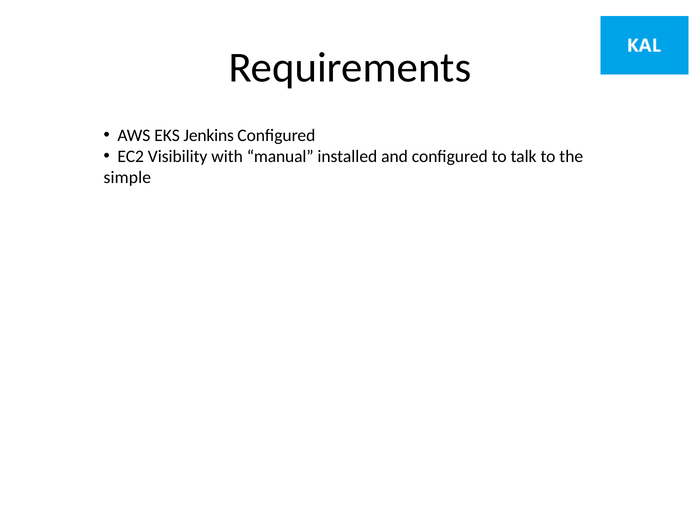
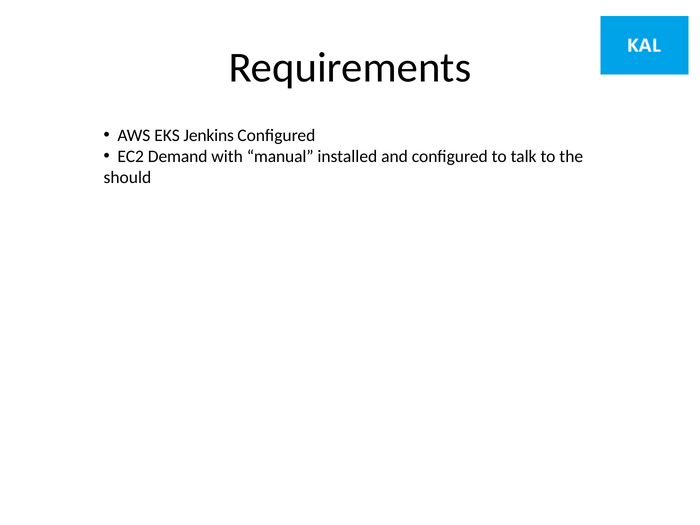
Visibility: Visibility -> Demand
simple: simple -> should
